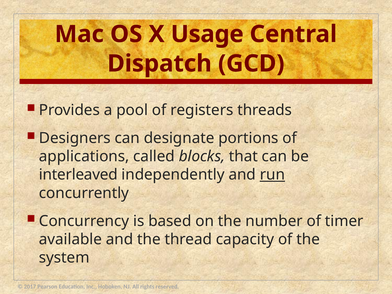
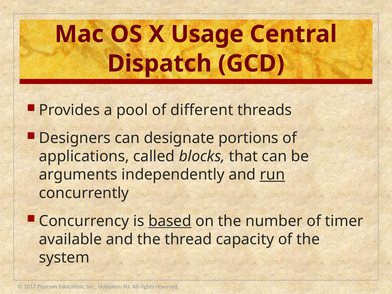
registers: registers -> different
interleaved: interleaved -> arguments
based underline: none -> present
